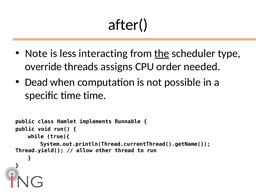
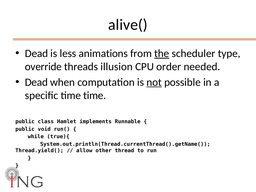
after(: after( -> alive(
Note at (36, 53): Note -> Dead
interacting: interacting -> animations
assigns: assigns -> illusion
not underline: none -> present
